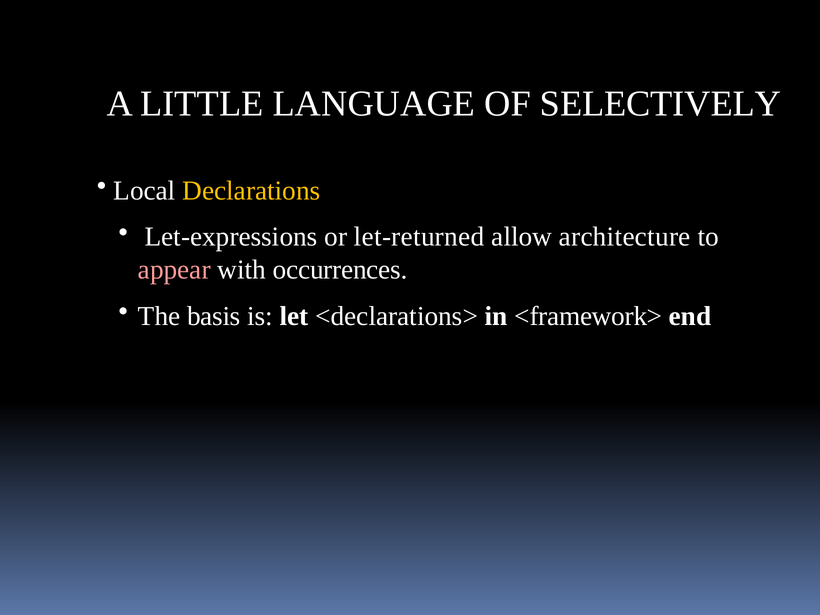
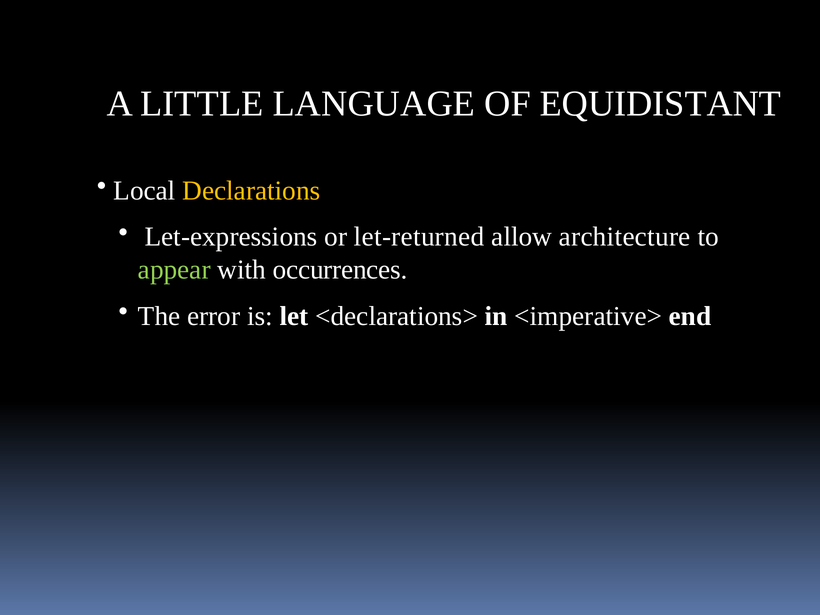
SELECTIVELY: SELECTIVELY -> EQUIDISTANT
appear colour: pink -> light green
basis: basis -> error
<framework>: <framework> -> <imperative>
